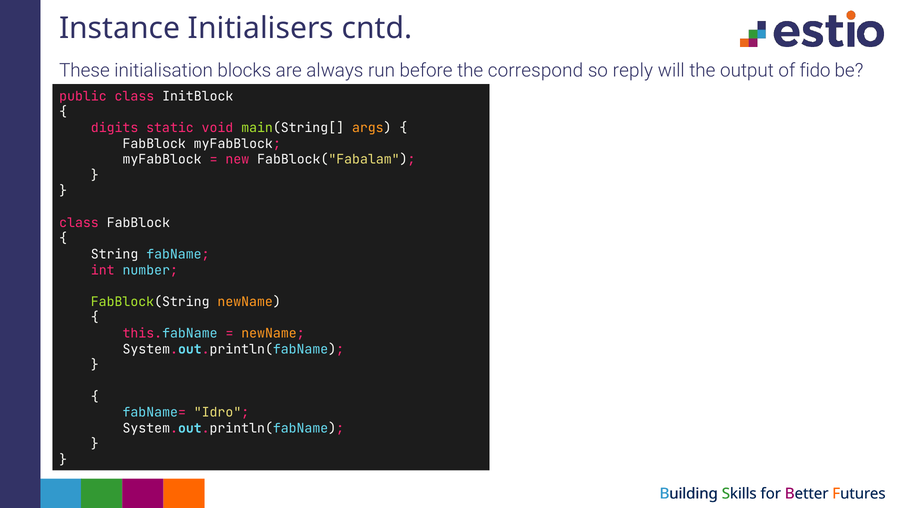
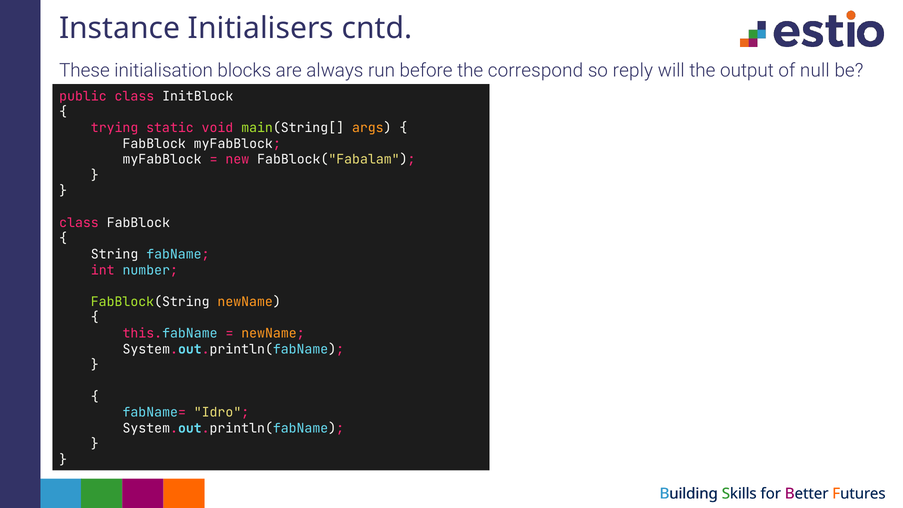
fido: fido -> null
digits: digits -> trying
